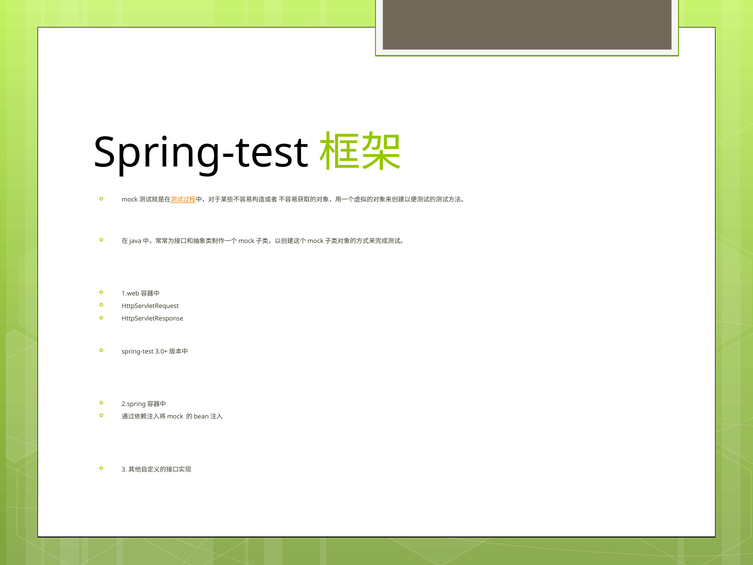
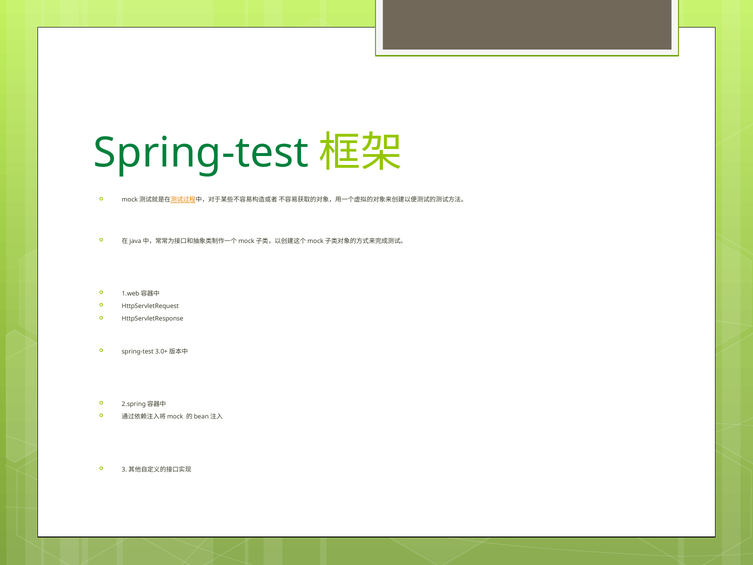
Spring-test at (201, 153) colour: black -> green
